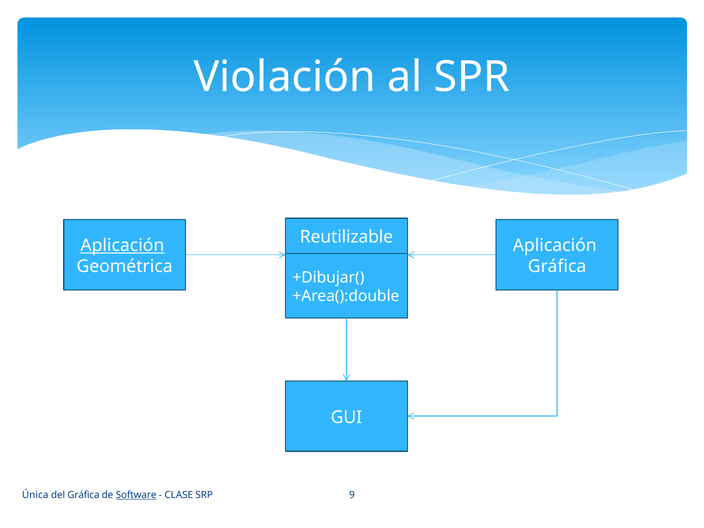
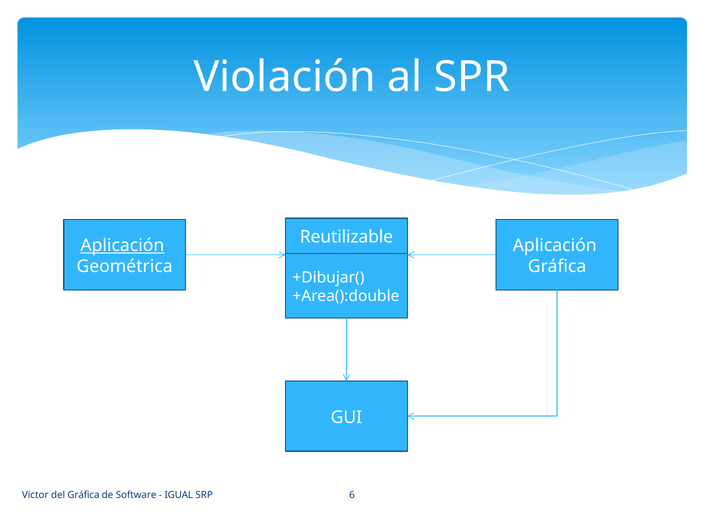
Única: Única -> Victor
Software underline: present -> none
CLASE: CLASE -> IGUAL
9: 9 -> 6
